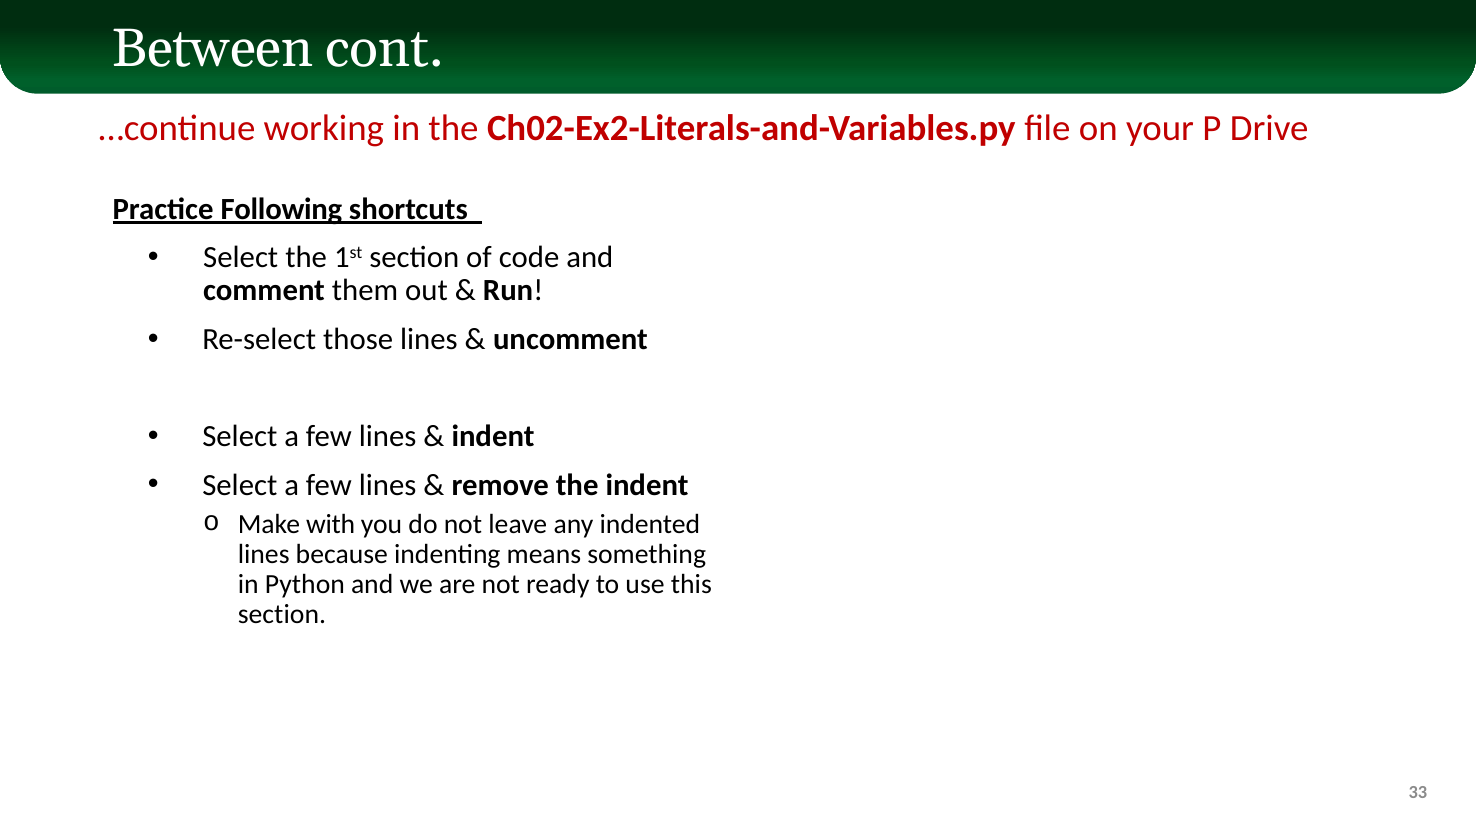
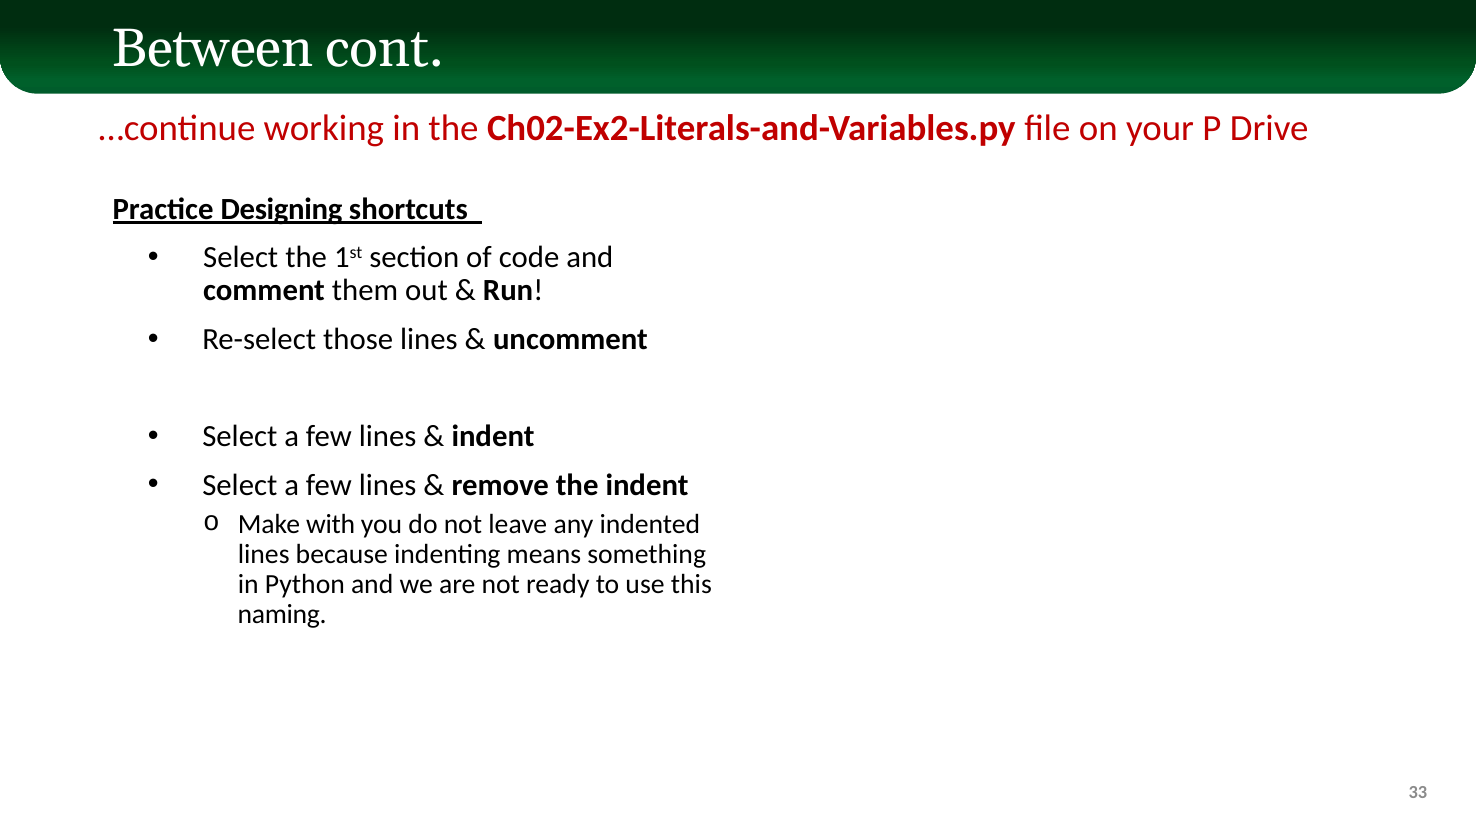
Following: Following -> Designing
section at (282, 614): section -> naming
